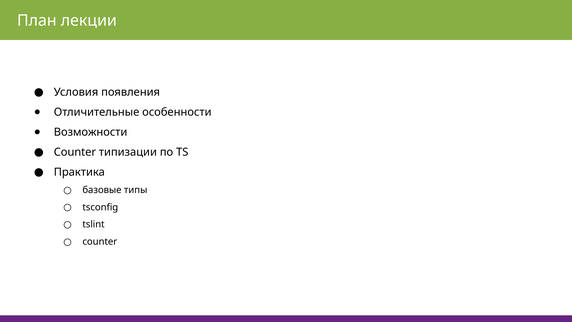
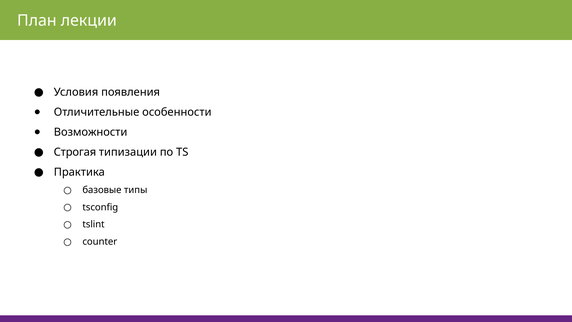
Counter at (75, 152): Counter -> Строгая
